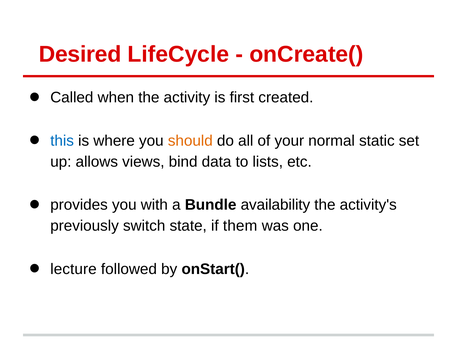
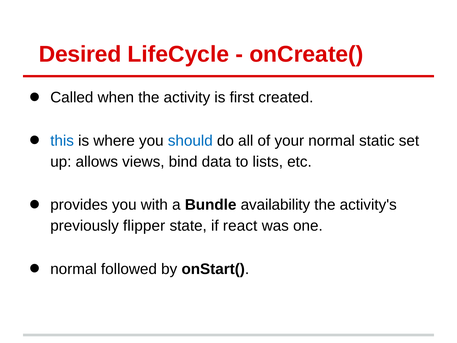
should colour: orange -> blue
switch: switch -> flipper
them: them -> react
lecture at (73, 269): lecture -> normal
